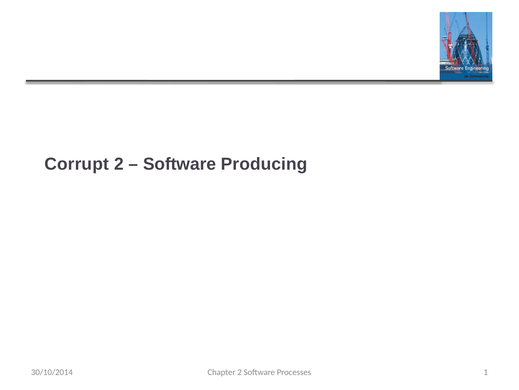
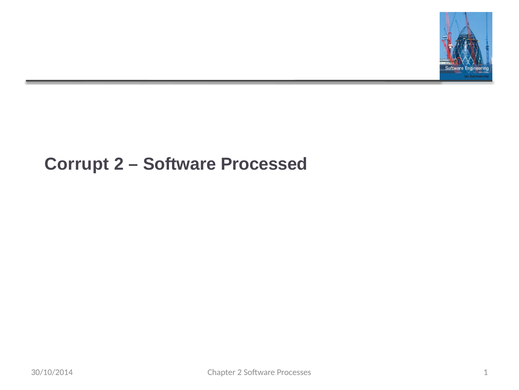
Producing: Producing -> Processed
